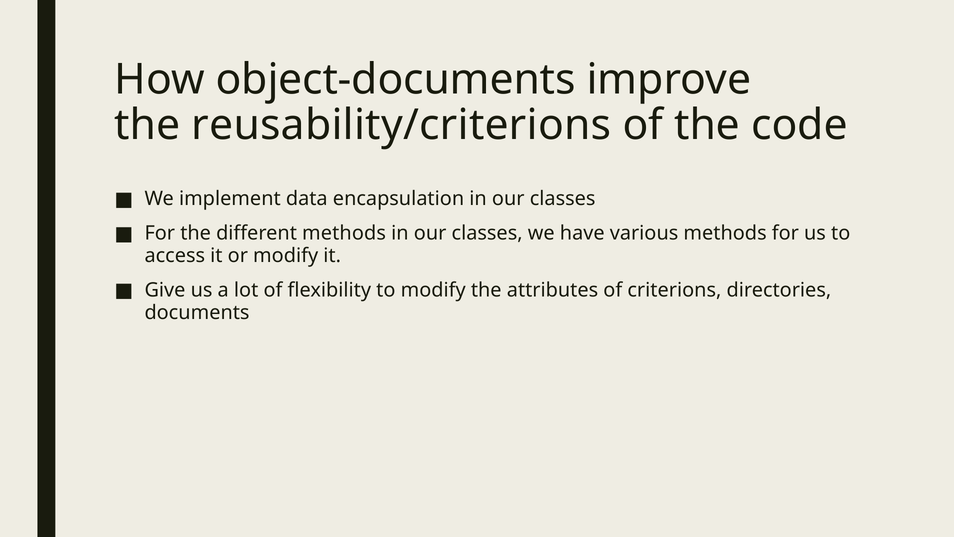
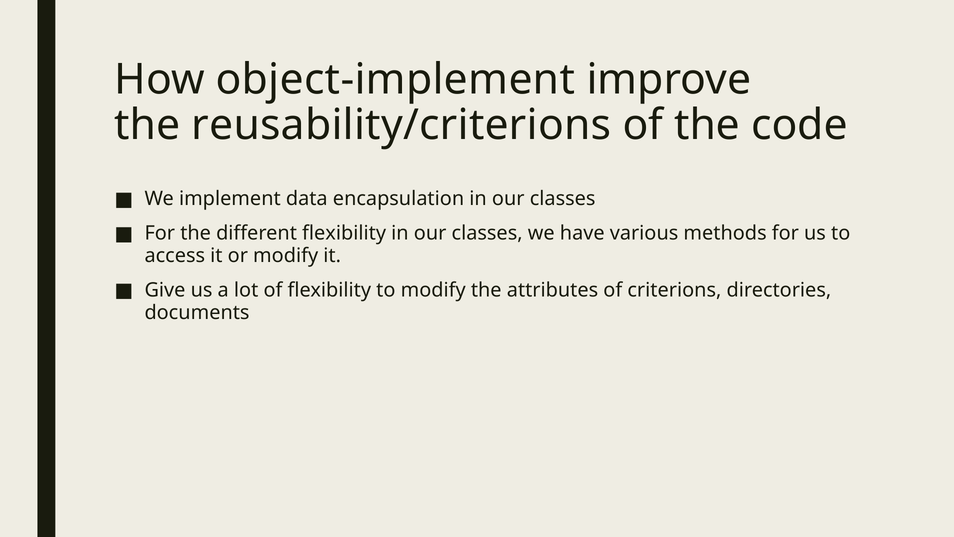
object-documents: object-documents -> object-implement
different methods: methods -> flexibility
